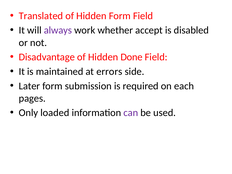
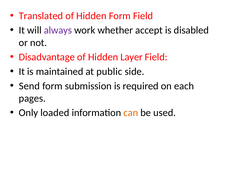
Done: Done -> Layer
errors: errors -> public
Later: Later -> Send
can colour: purple -> orange
